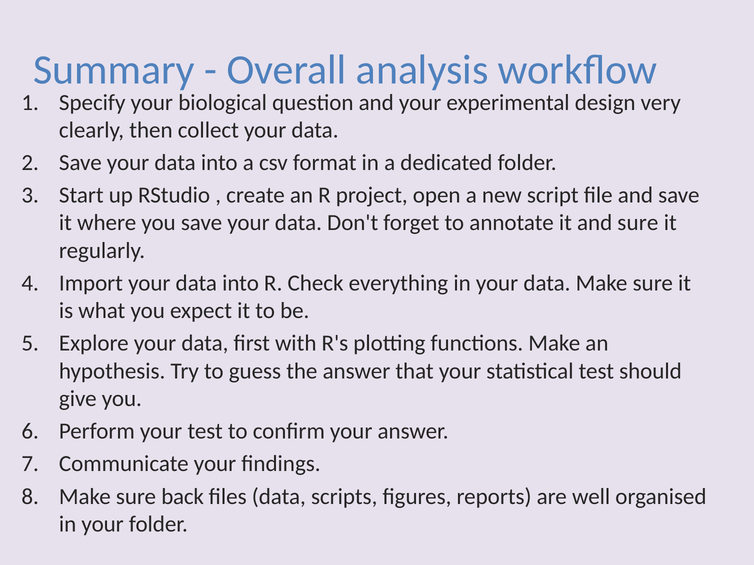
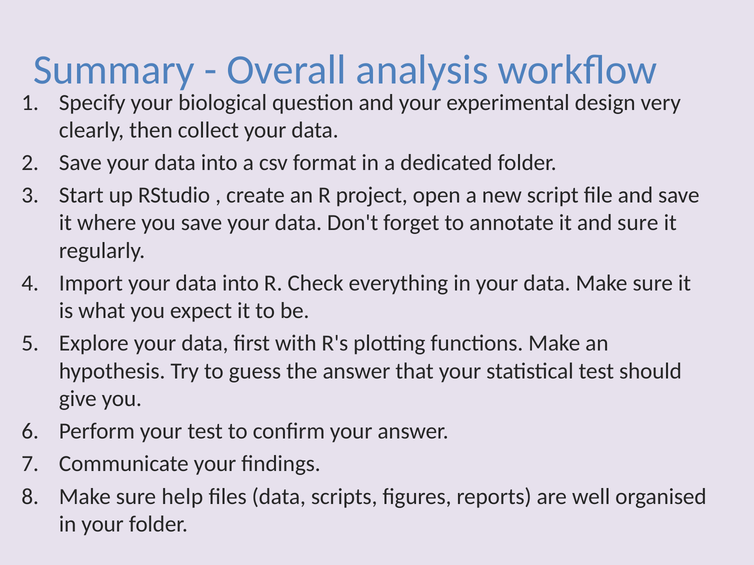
back: back -> help
